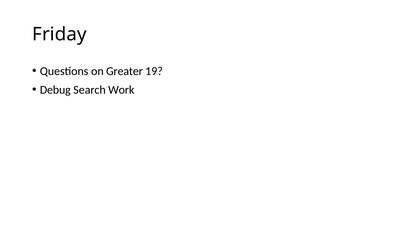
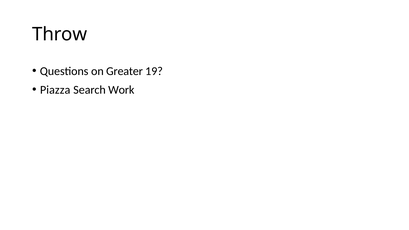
Friday: Friday -> Throw
Debug: Debug -> Piazza
